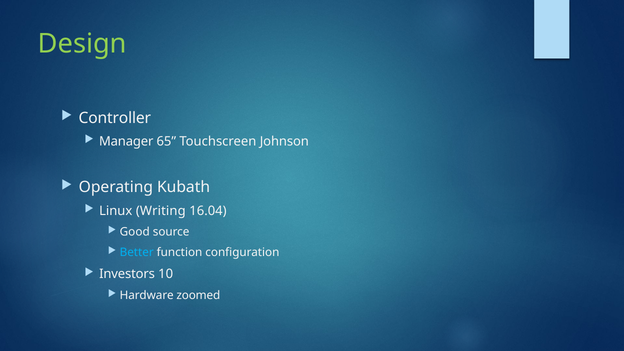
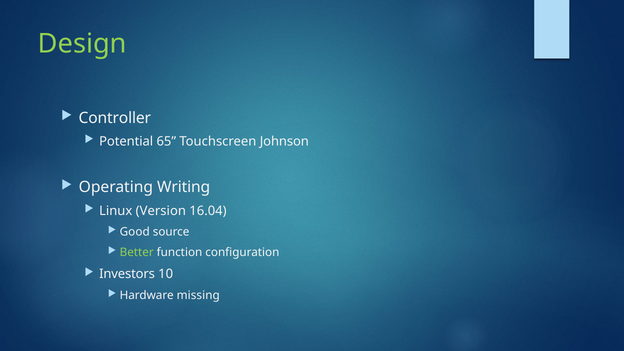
Manager: Manager -> Potential
Kubath: Kubath -> Writing
Writing: Writing -> Version
Better colour: light blue -> light green
zoomed: zoomed -> missing
